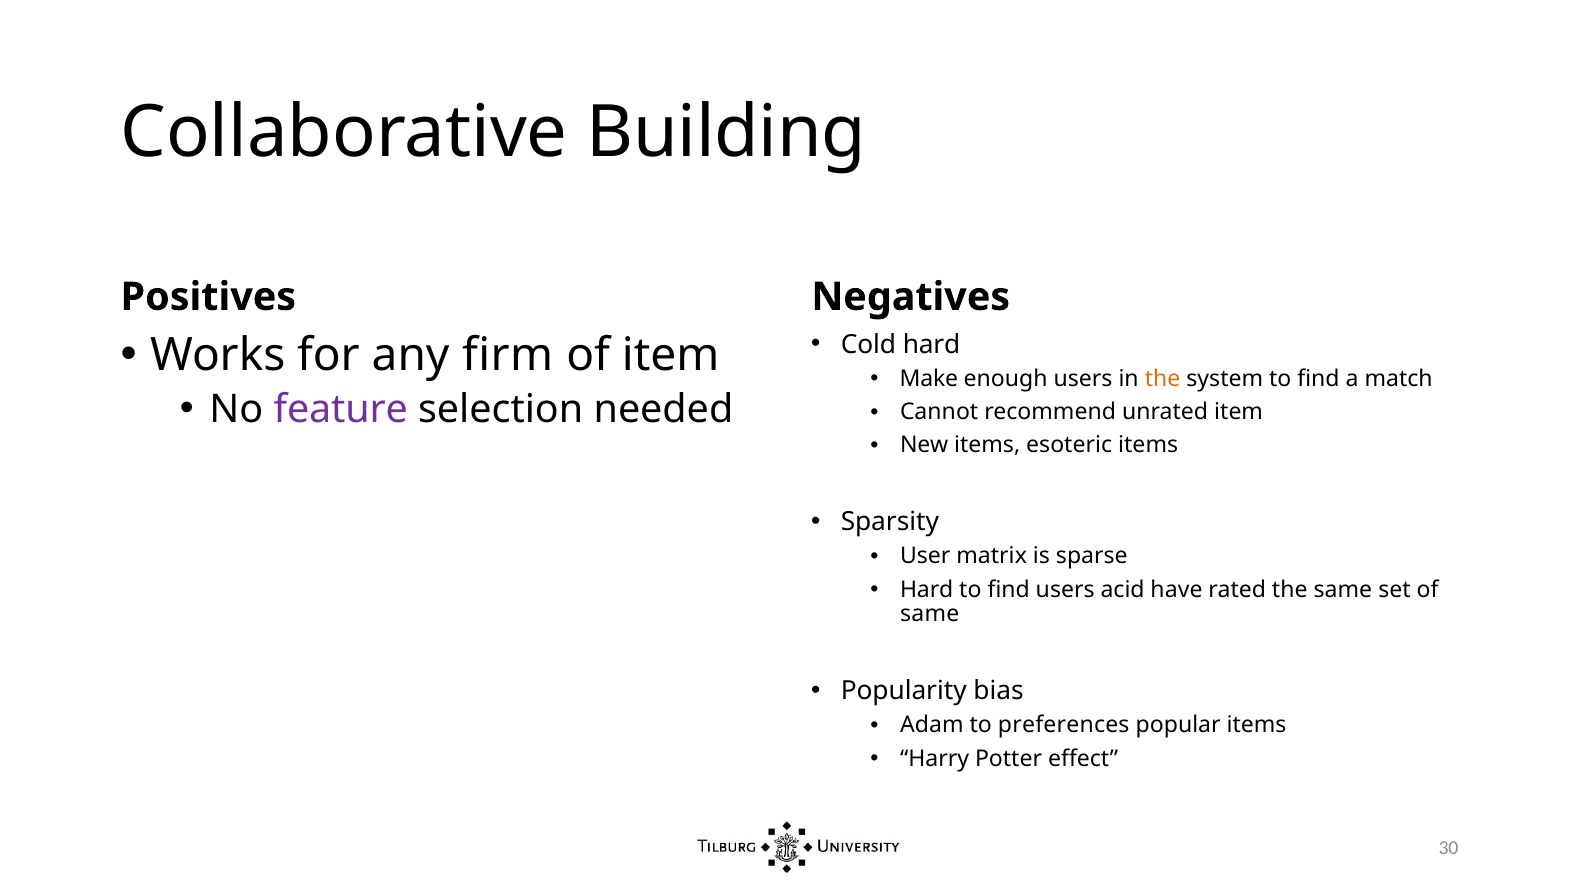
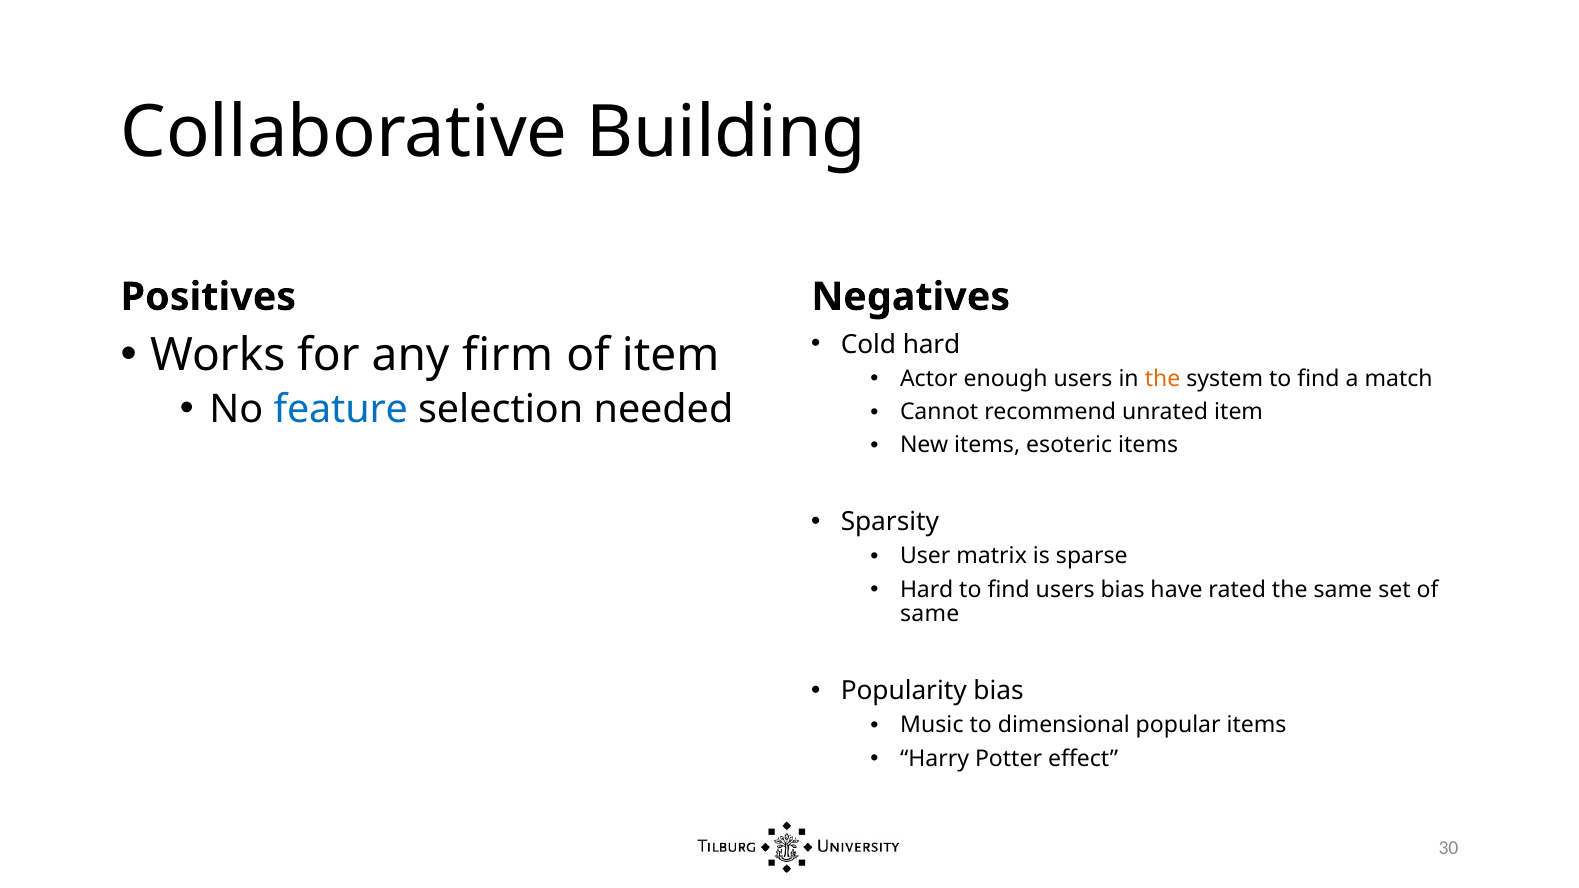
Make: Make -> Actor
feature colour: purple -> blue
users acid: acid -> bias
Adam: Adam -> Music
preferences: preferences -> dimensional
